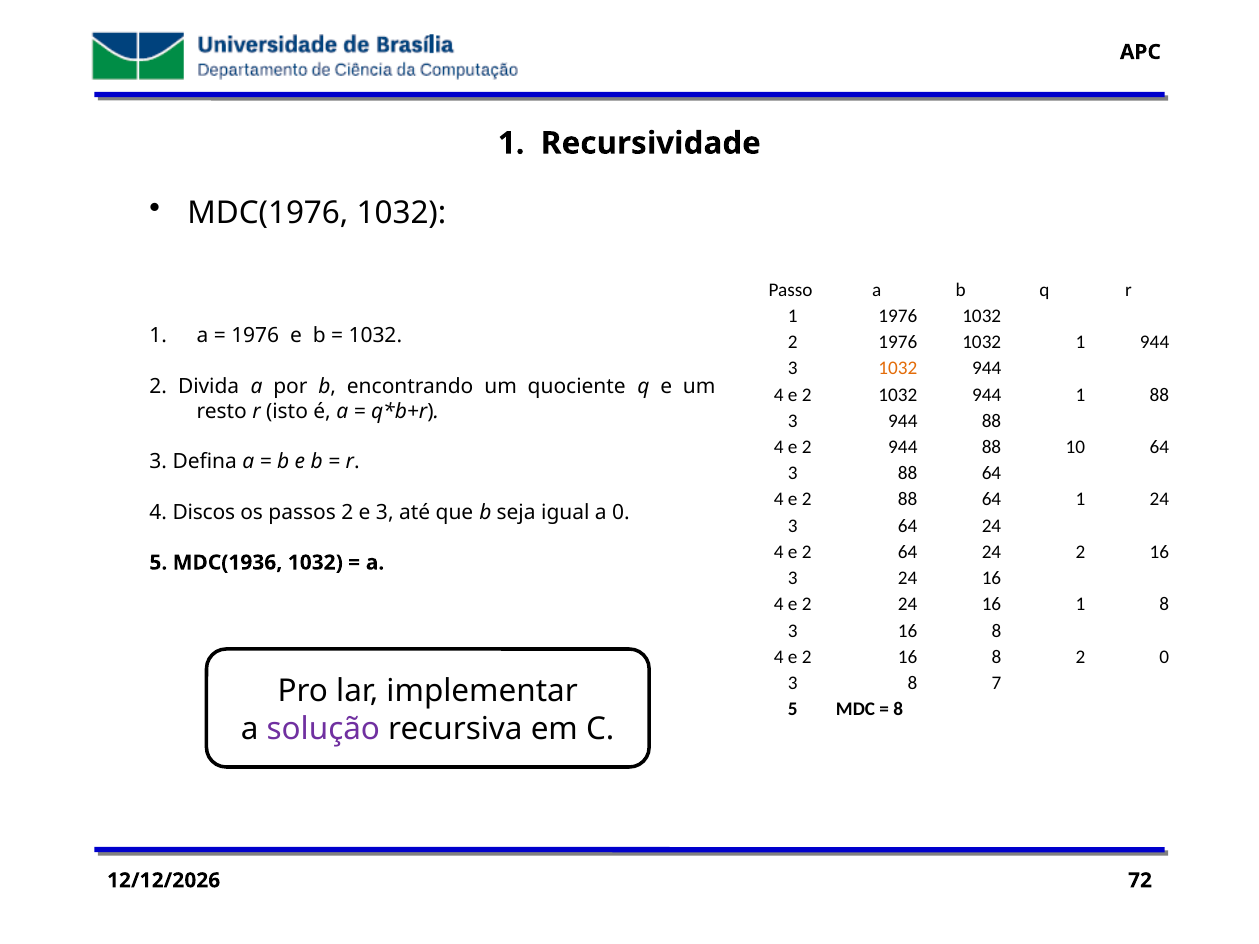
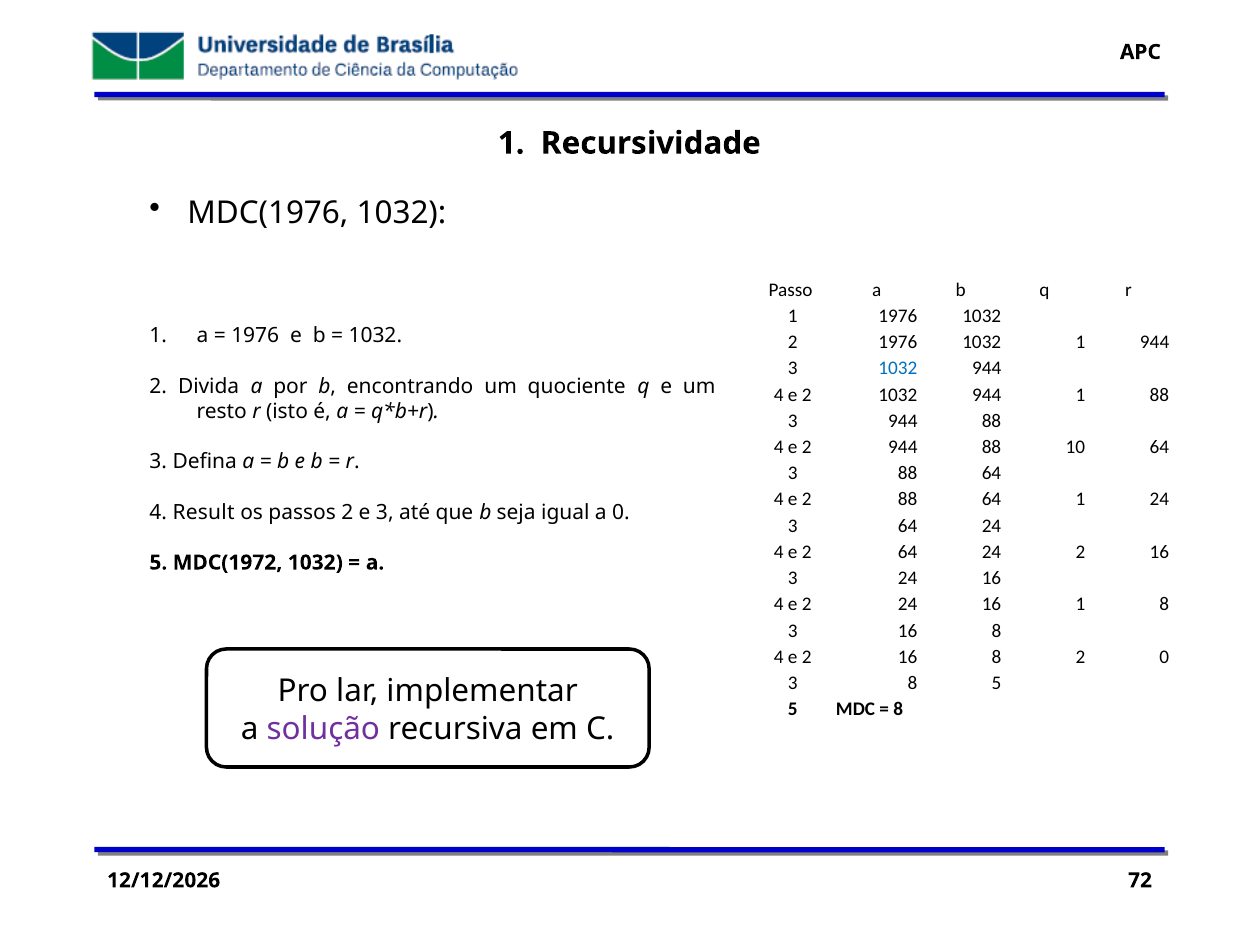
1032 at (898, 369) colour: orange -> blue
Discos: Discos -> Result
MDC(1936: MDC(1936 -> MDC(1972
8 7: 7 -> 5
